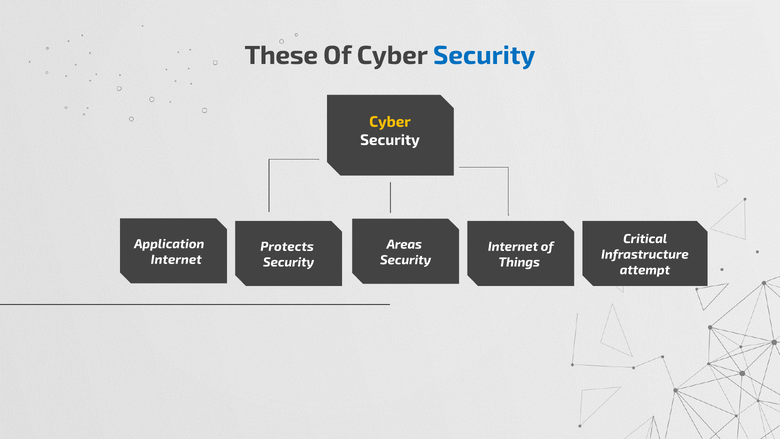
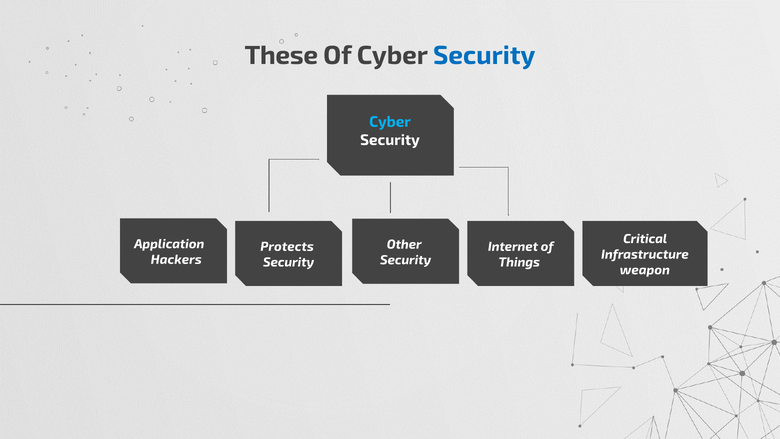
Cyber at (390, 122) colour: yellow -> light blue
Areas: Areas -> Other
Internet at (176, 259): Internet -> Hackers
attempt: attempt -> weapon
